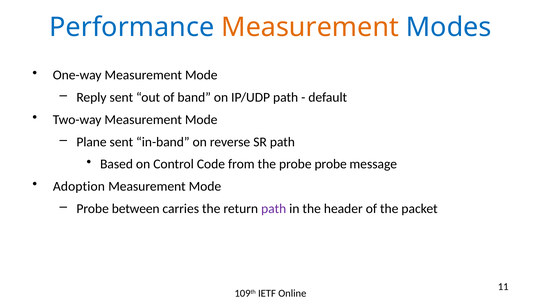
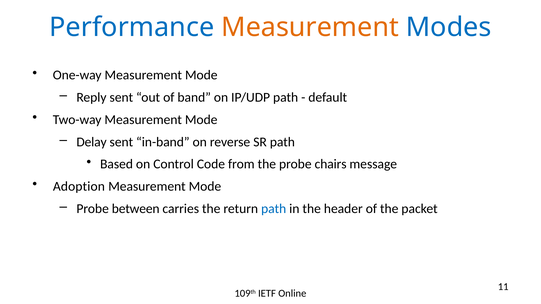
Plane: Plane -> Delay
probe probe: probe -> chairs
path at (274, 209) colour: purple -> blue
